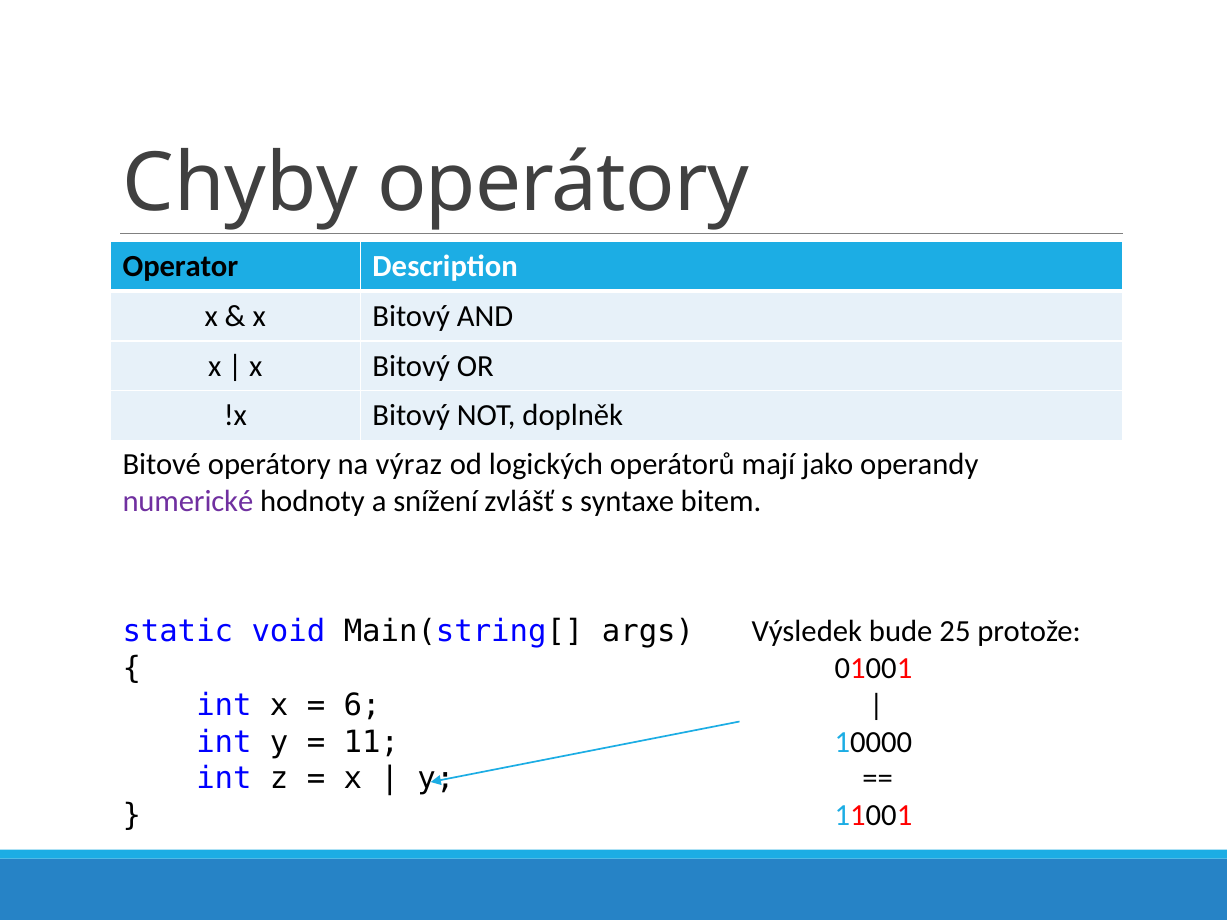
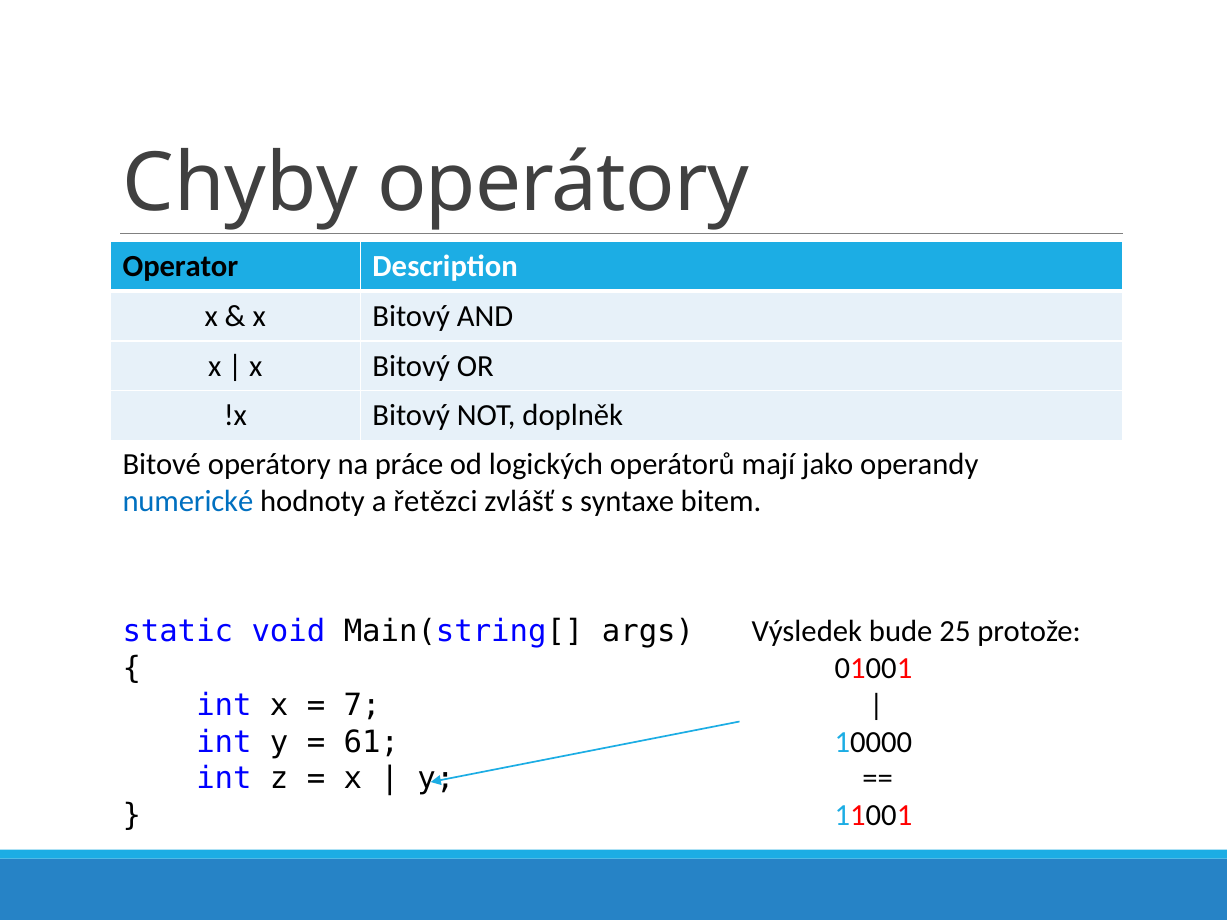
výraz: výraz -> práce
numerické colour: purple -> blue
snížení: snížení -> řetězci
6: 6 -> 7
11: 11 -> 61
